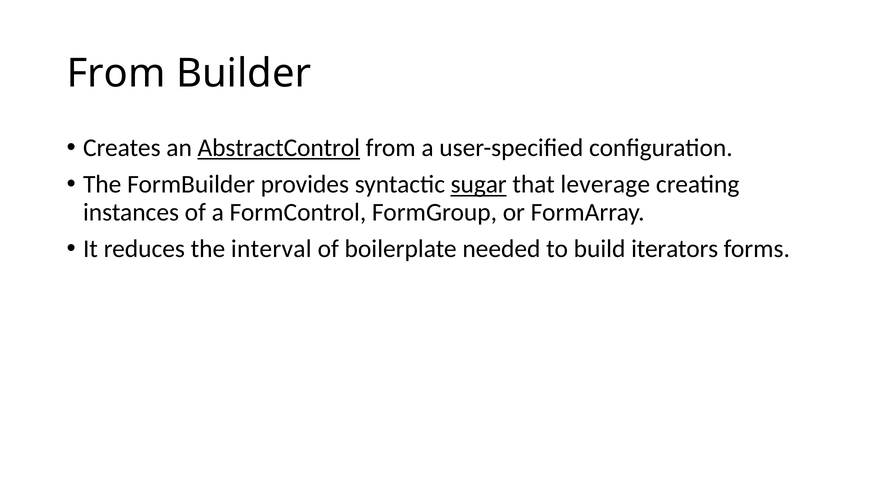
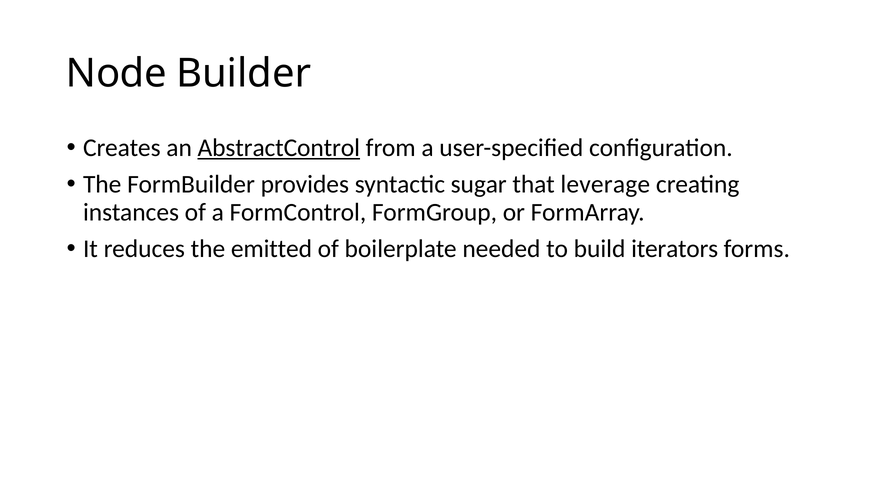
From at (116, 73): From -> Node
sugar underline: present -> none
interval: interval -> emitted
